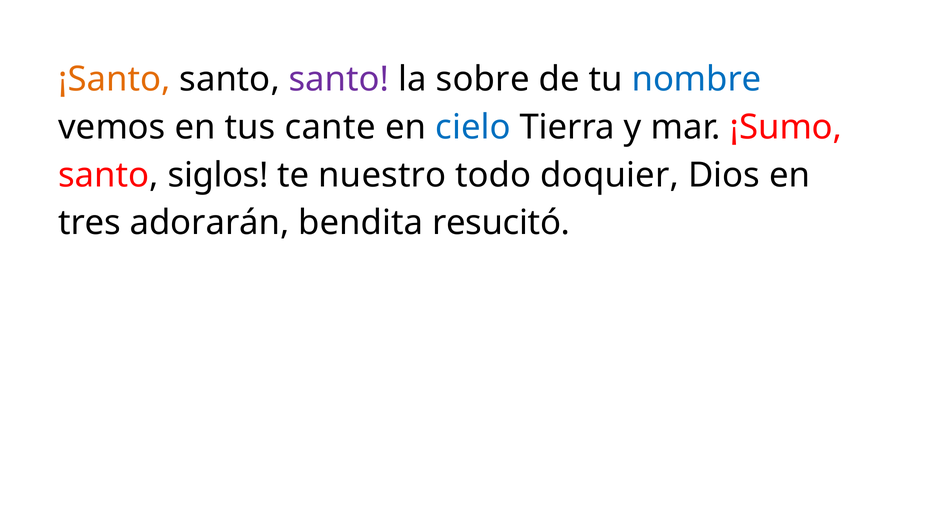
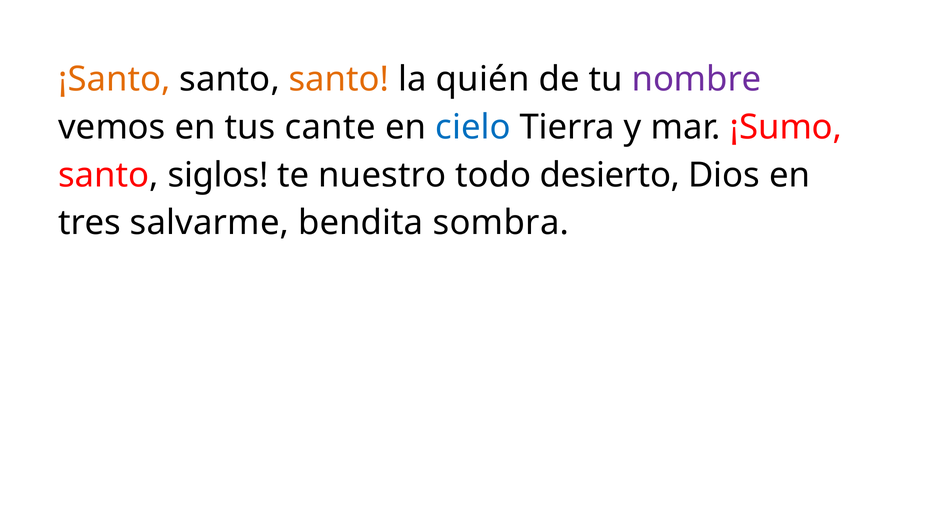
santo at (339, 79) colour: purple -> orange
sobre: sobre -> quién
nombre colour: blue -> purple
doquier: doquier -> desierto
adorarán: adorarán -> salvarme
resucitó: resucitó -> sombra
